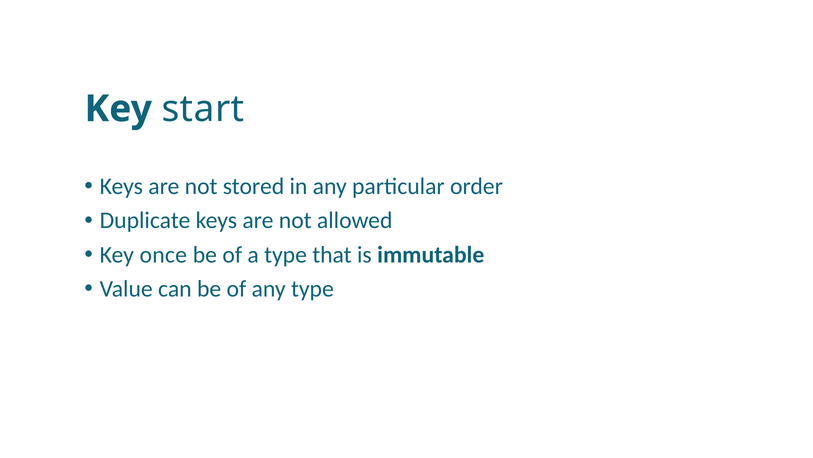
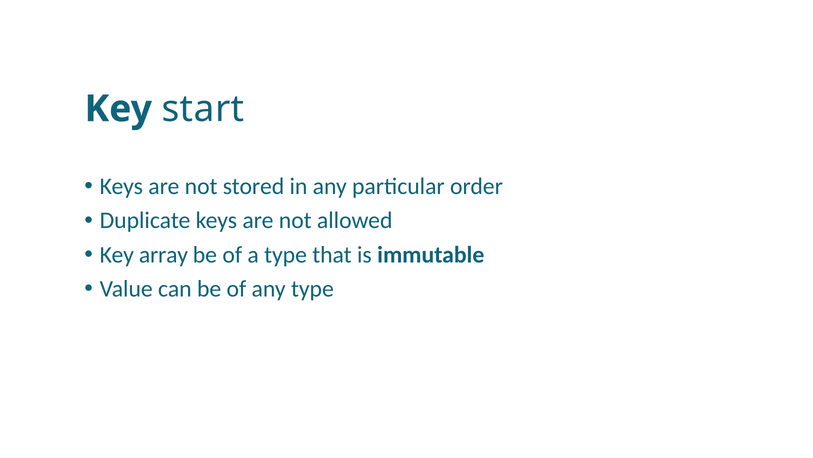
once: once -> array
